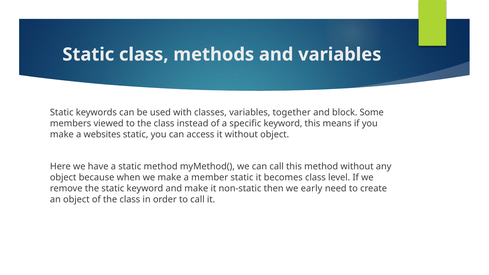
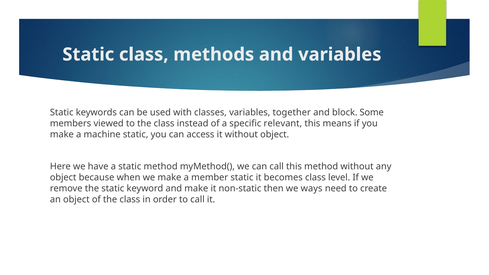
specific keyword: keyword -> relevant
websites: websites -> machine
early: early -> ways
